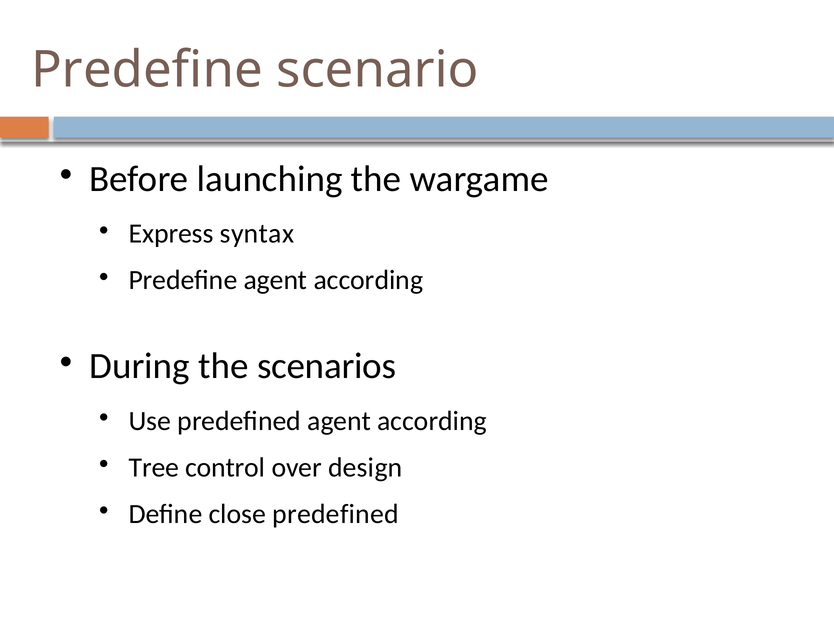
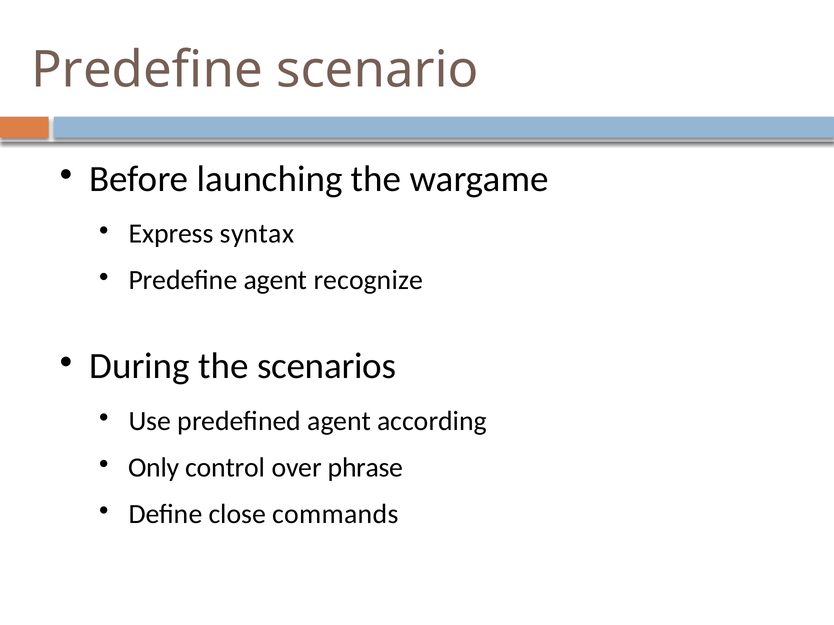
Predefine agent according: according -> recognize
Tree: Tree -> Only
design: design -> phrase
close predefined: predefined -> commands
